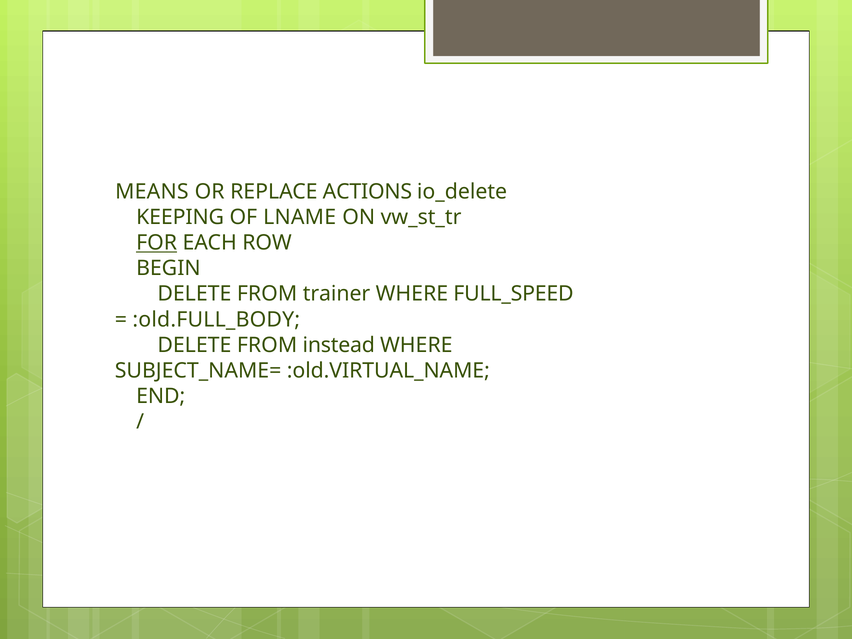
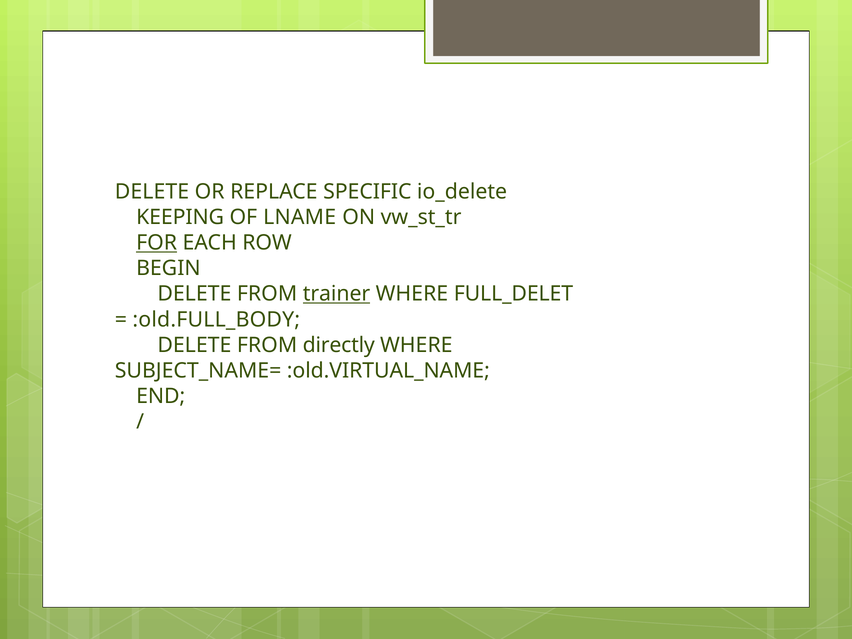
MEANS at (152, 192): MEANS -> DELETE
ACTIONS: ACTIONS -> SPECIFIC
trainer underline: none -> present
FULL_SPEED: FULL_SPEED -> FULL_DELET
instead: instead -> directly
